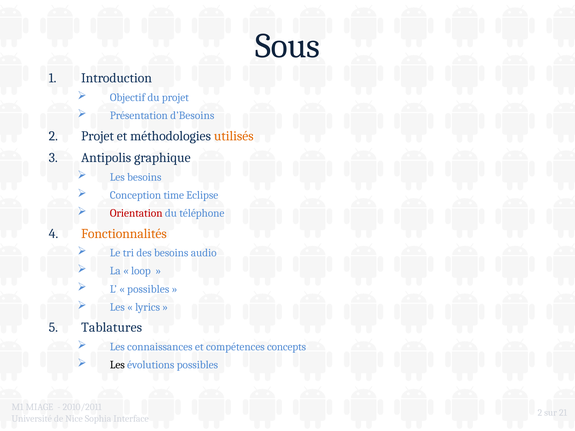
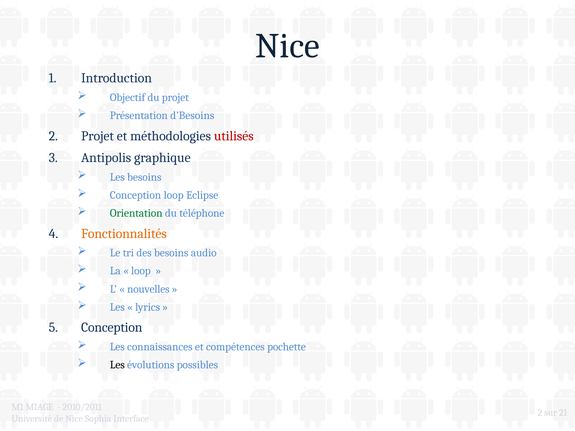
Sous at (288, 46): Sous -> Nice
utilisés colour: orange -> red
Conception time: time -> loop
Orientation colour: red -> green
possibles at (148, 289): possibles -> nouvelles
Tablatures at (112, 328): Tablatures -> Conception
concepts: concepts -> pochette
